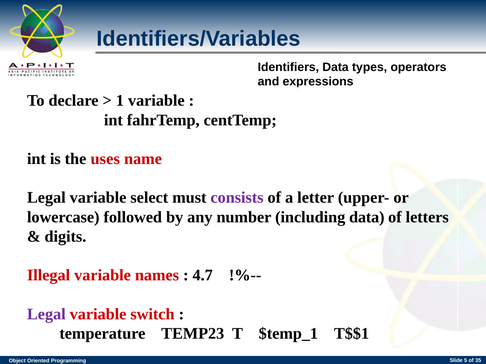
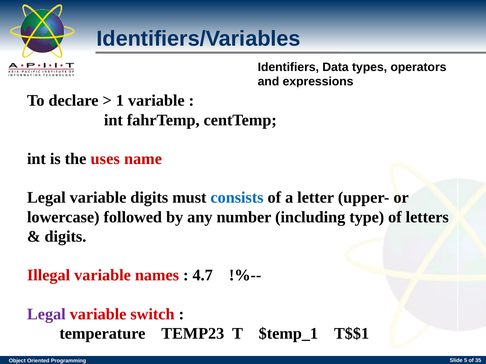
variable select: select -> digits
consists colour: purple -> blue
including data: data -> type
